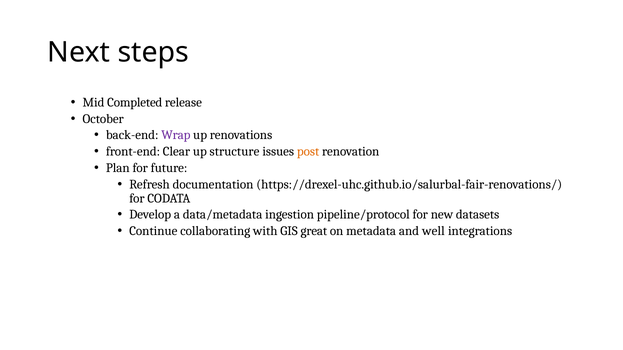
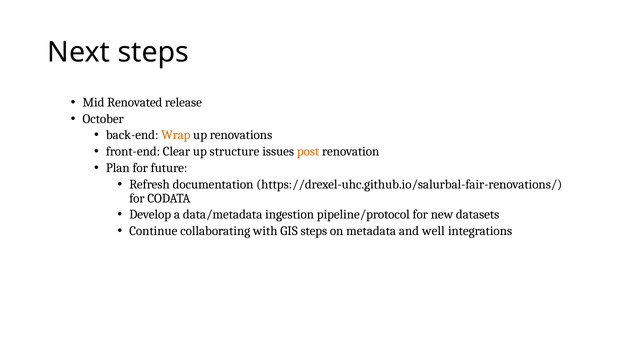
Completed: Completed -> Renovated
Wrap colour: purple -> orange
GIS great: great -> steps
